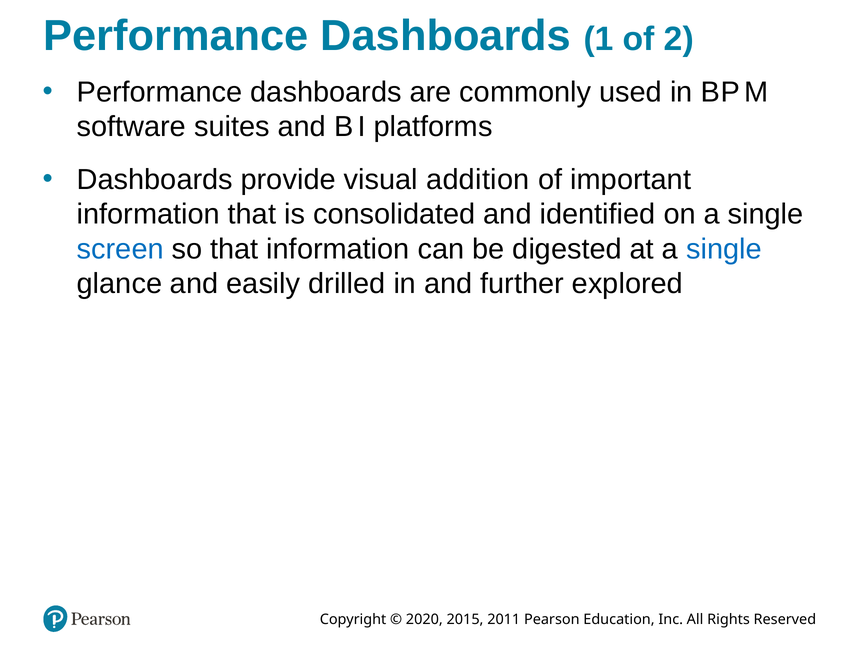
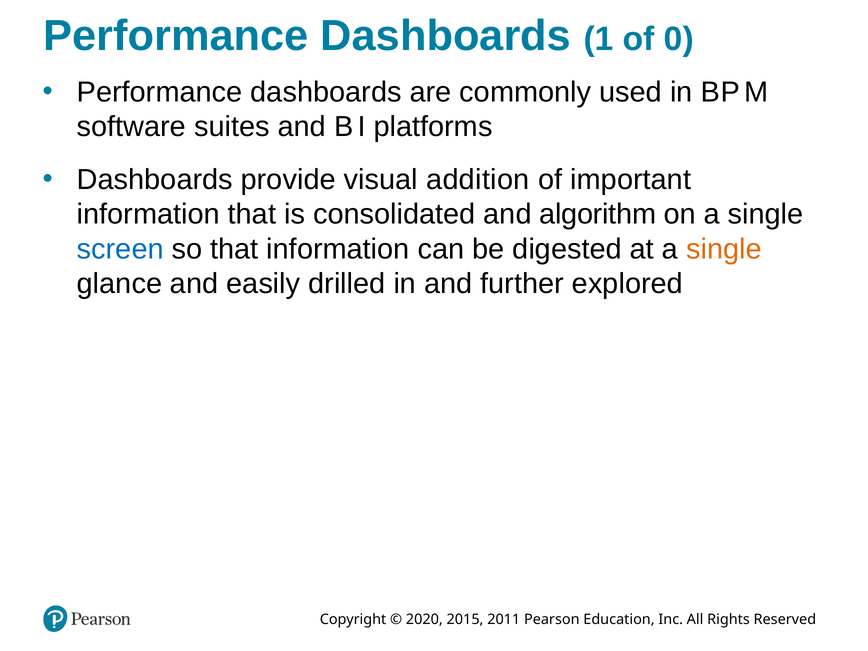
2: 2 -> 0
identified: identified -> algorithm
single at (724, 249) colour: blue -> orange
